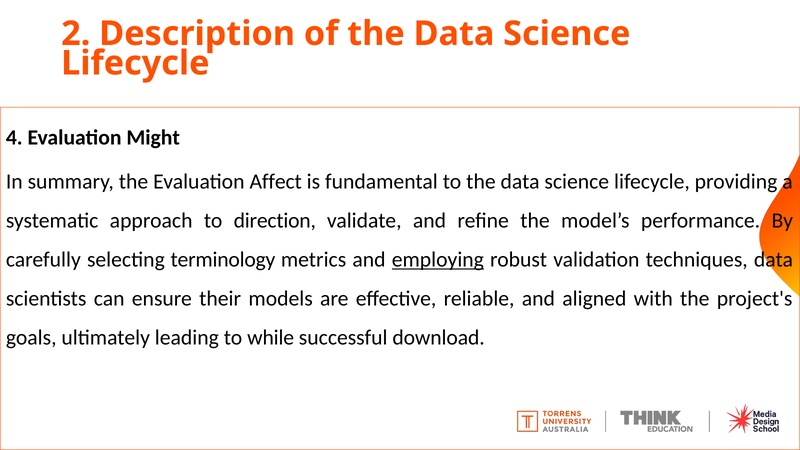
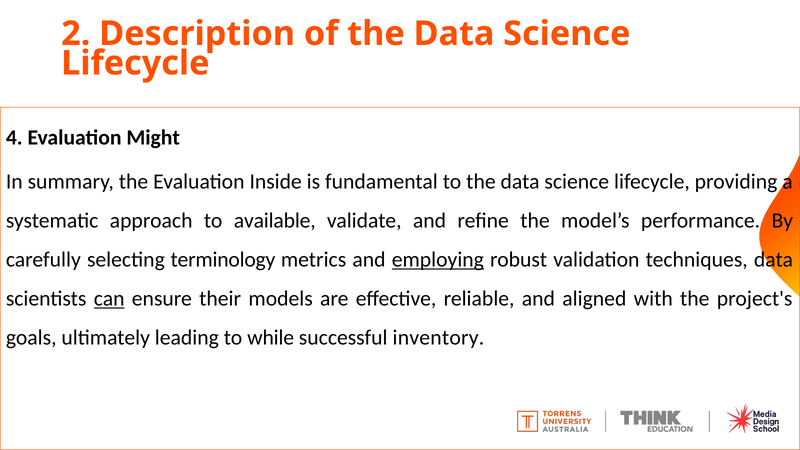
Affect: Affect -> Inside
direction: direction -> available
can underline: none -> present
download: download -> inventory
